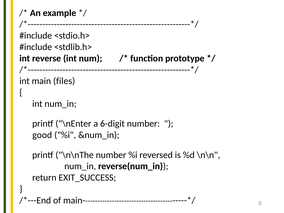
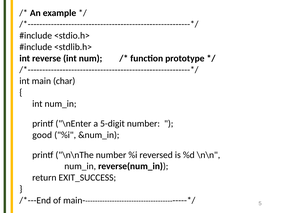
files: files -> char
6-digit: 6-digit -> 5-digit
